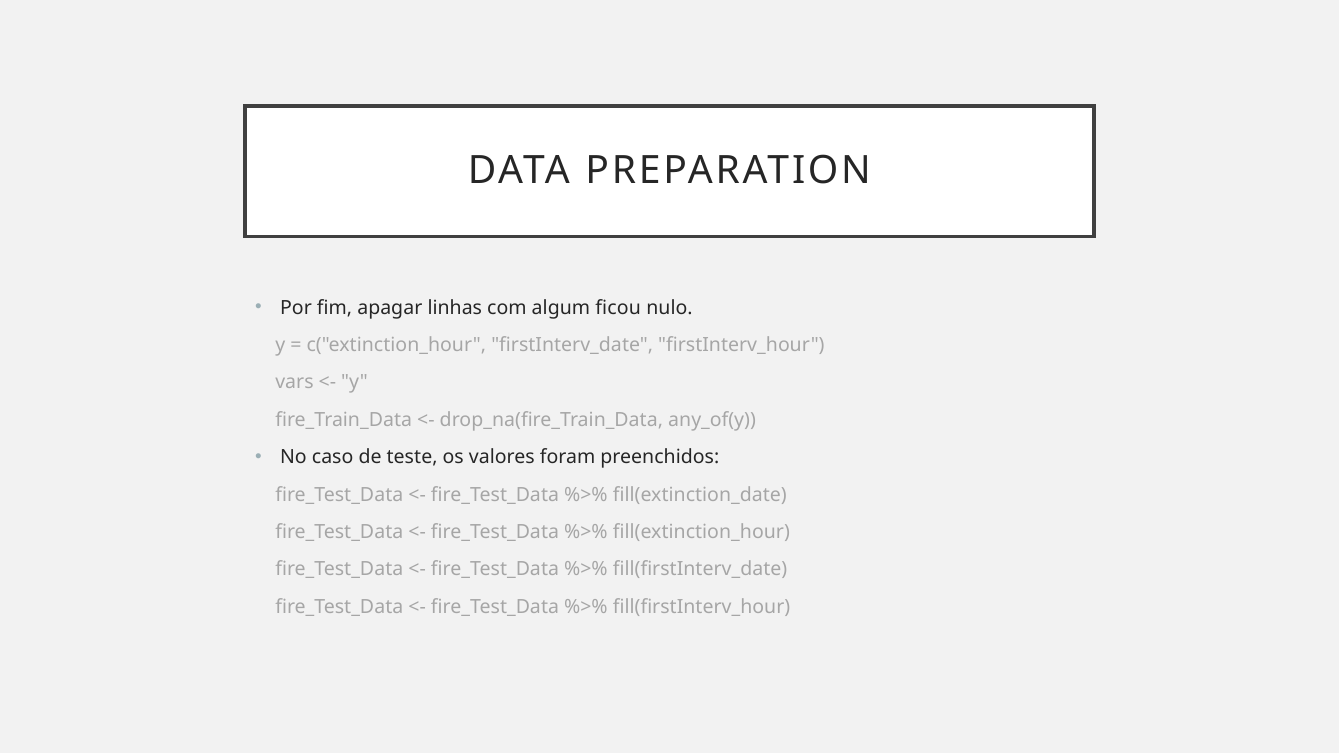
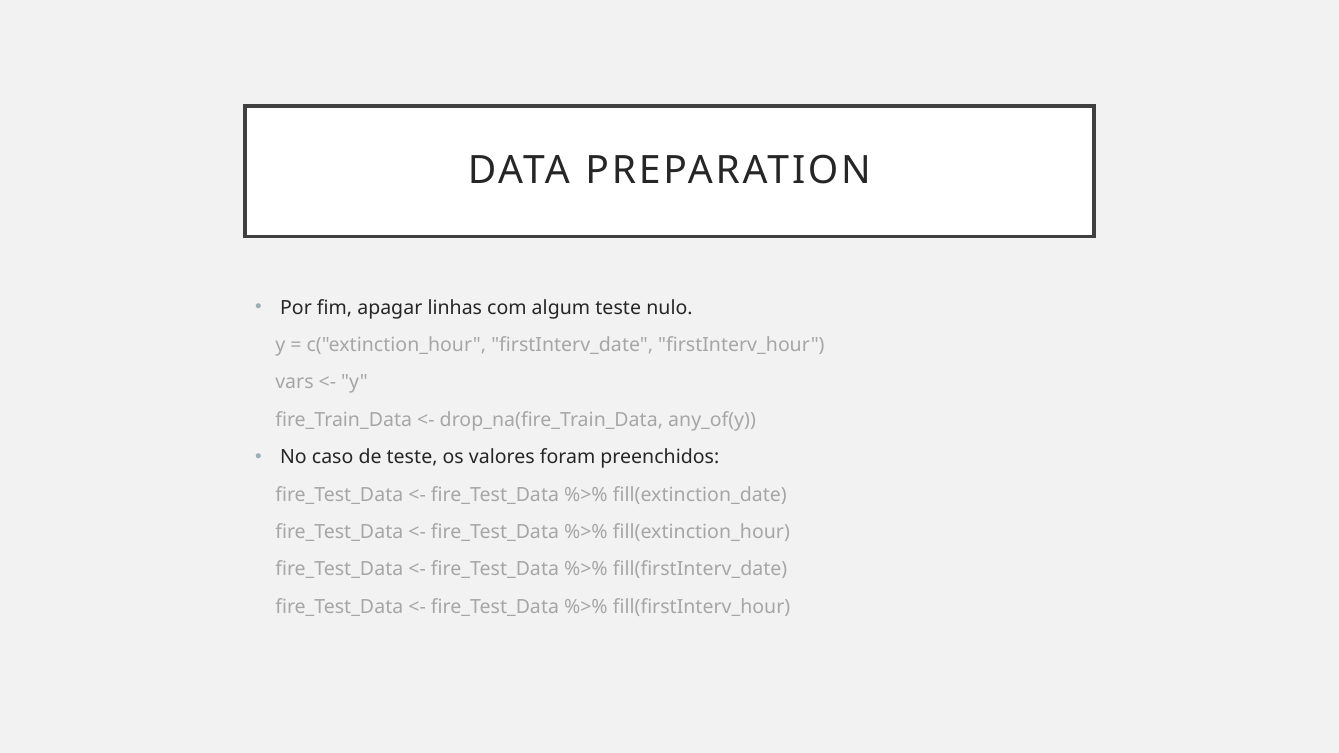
algum ficou: ficou -> teste
